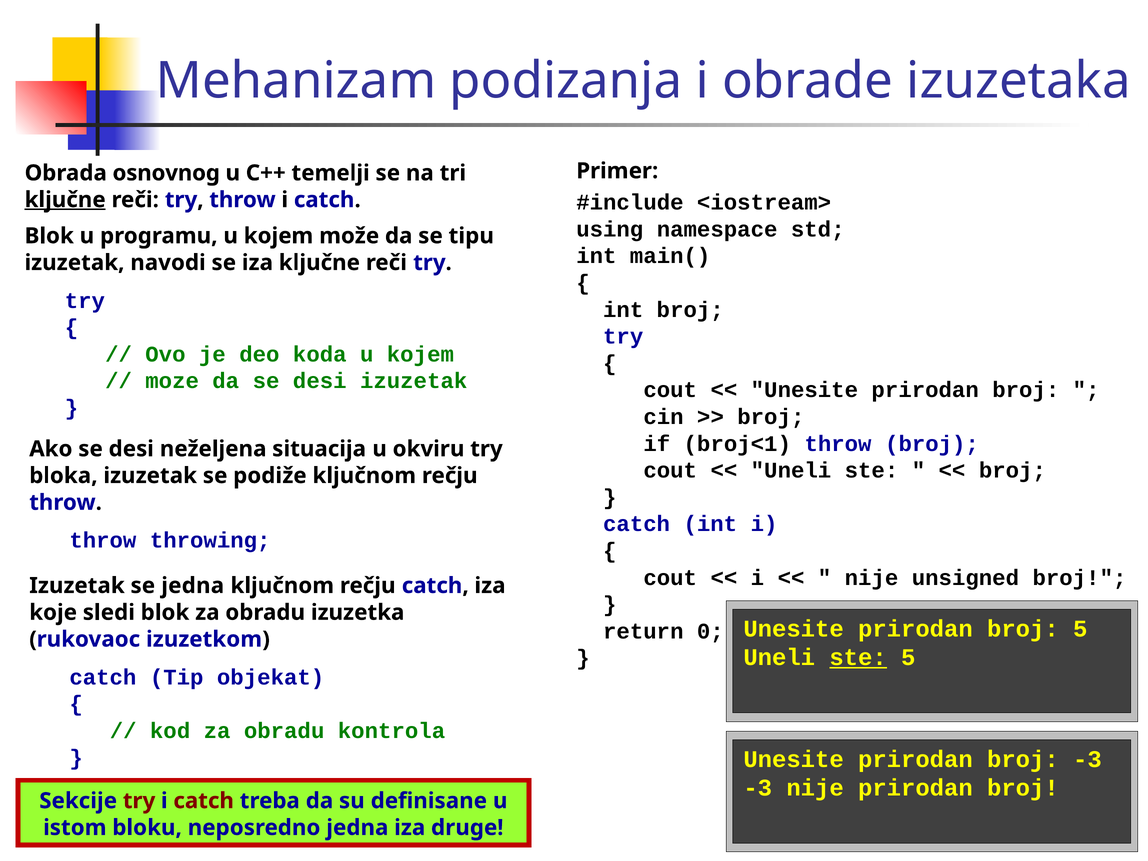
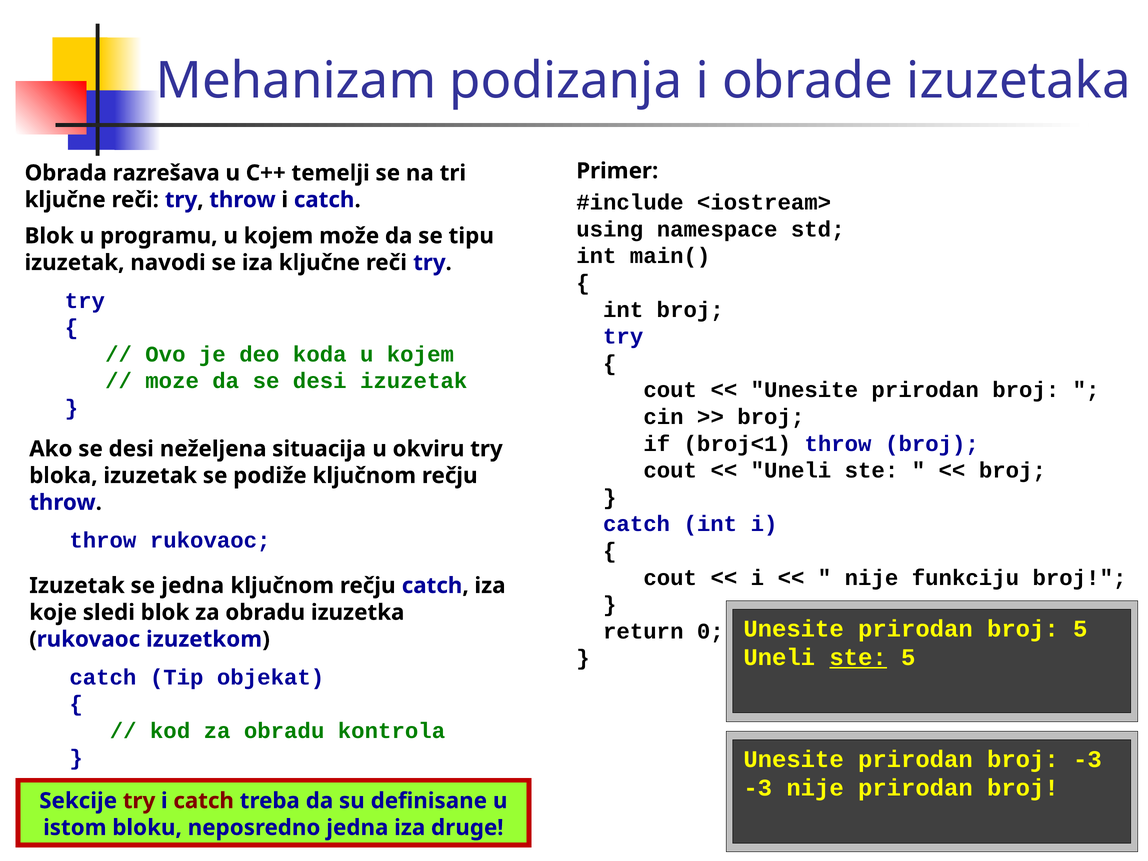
osnovnog: osnovnog -> razrešava
ključne at (65, 200) underline: present -> none
throw throwing: throwing -> rukovaoc
unsigned: unsigned -> funkciju
